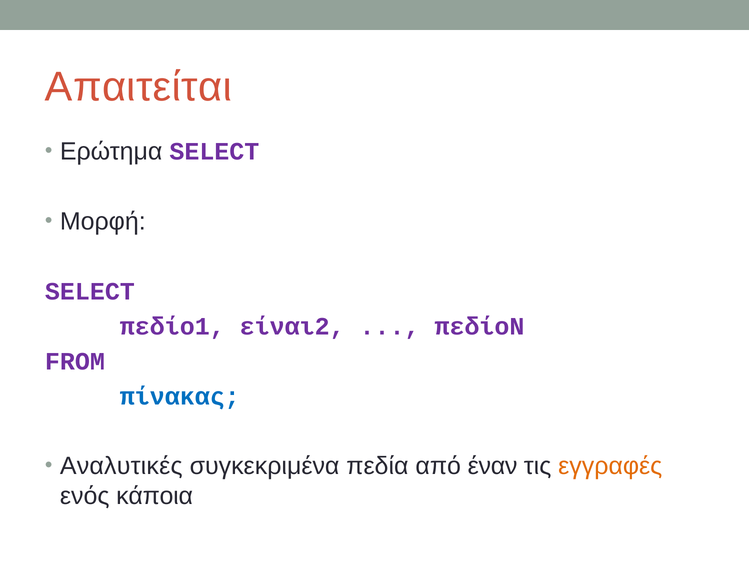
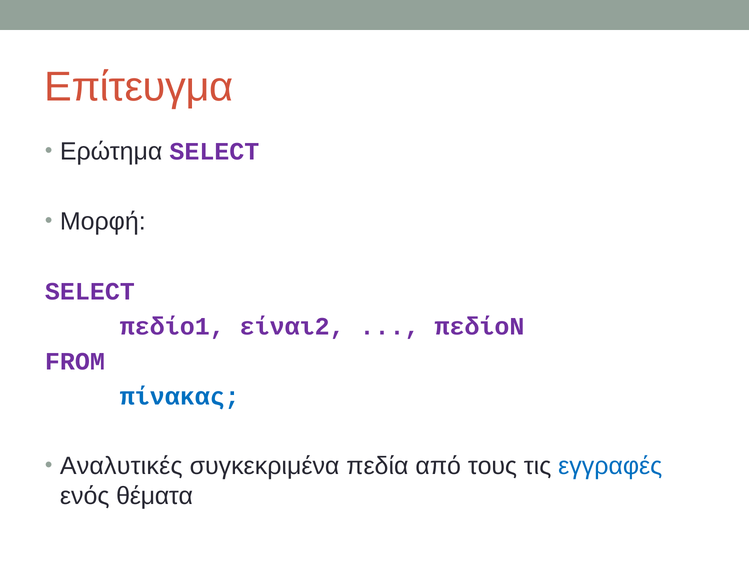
Απαιτείται: Απαιτείται -> Επίτευγμα
έναν: έναν -> τους
εγγραφές colour: orange -> blue
κάποια: κάποια -> θέματα
